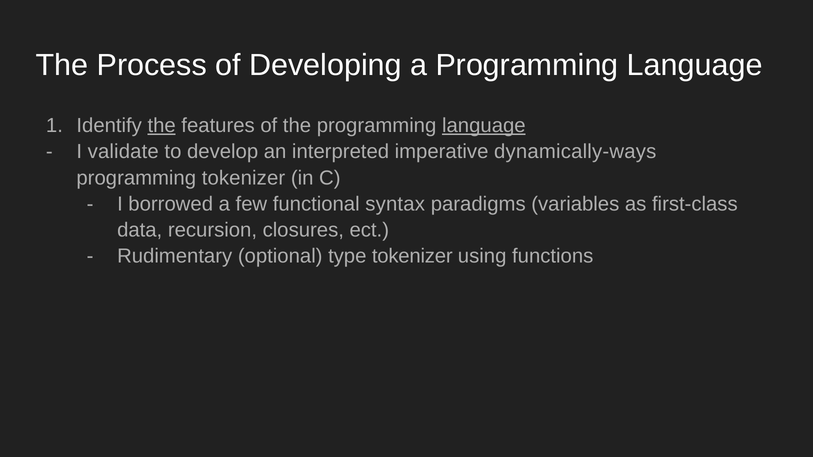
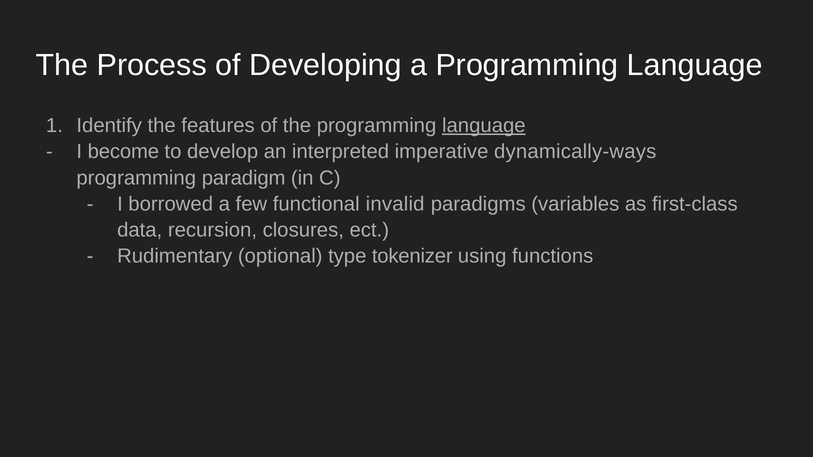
the at (162, 126) underline: present -> none
validate: validate -> become
programming tokenizer: tokenizer -> paradigm
syntax: syntax -> invalid
